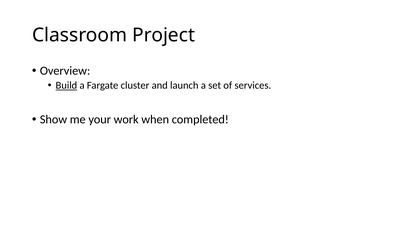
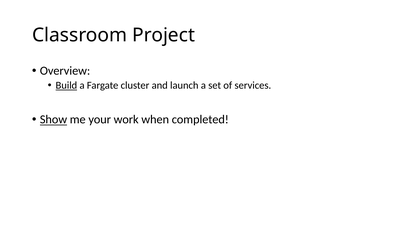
Show underline: none -> present
